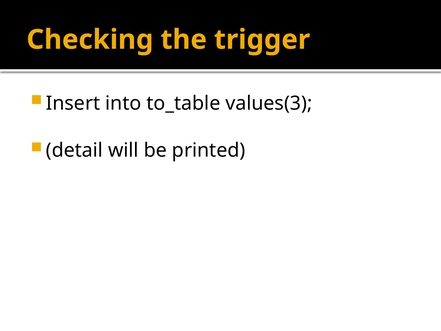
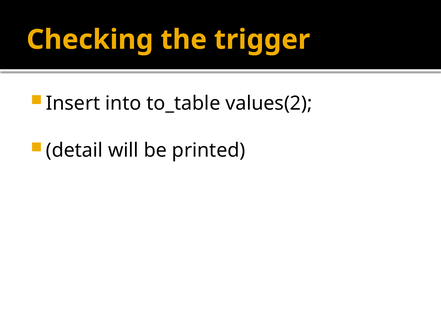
values(3: values(3 -> values(2
